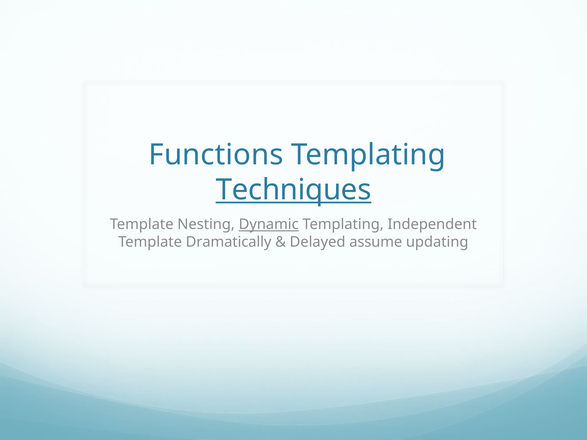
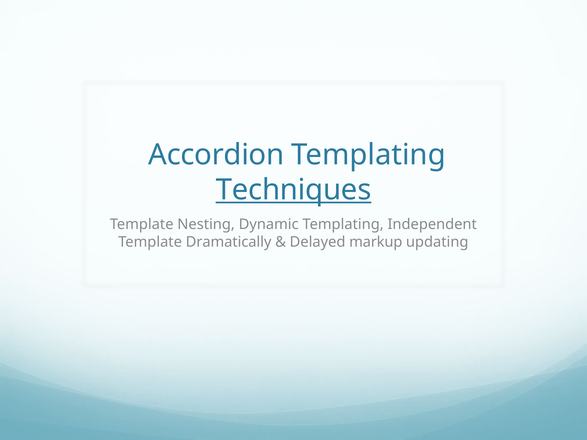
Functions: Functions -> Accordion
Dynamic underline: present -> none
assume: assume -> markup
